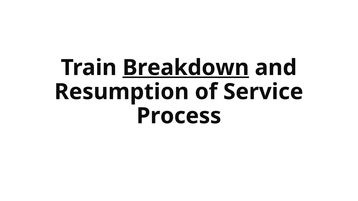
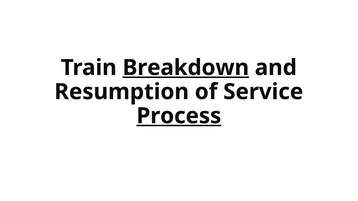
Process underline: none -> present
